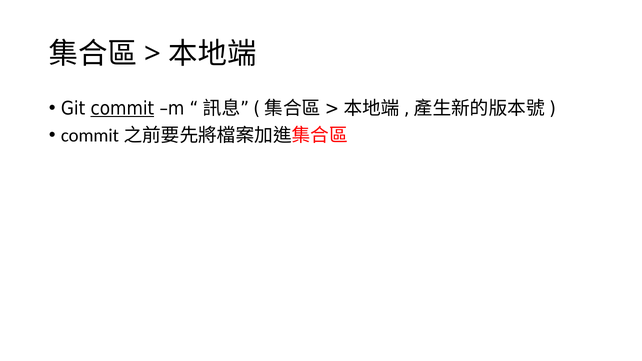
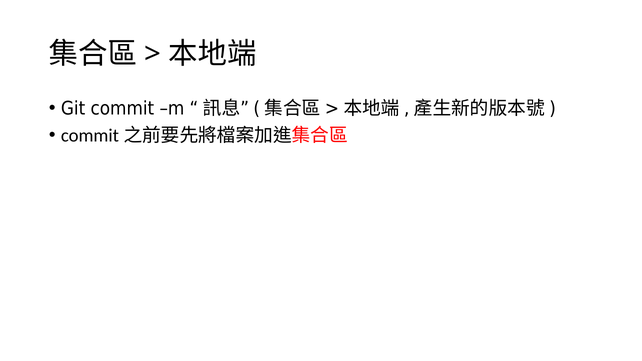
commit underline: present -> none
